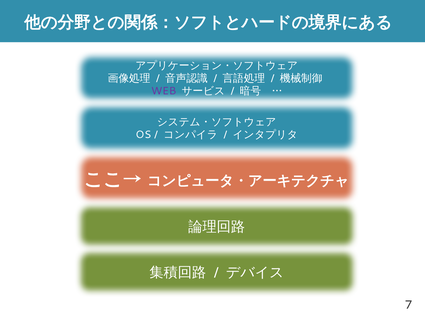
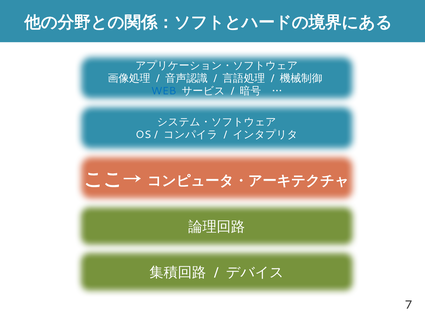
WEB colour: purple -> blue
